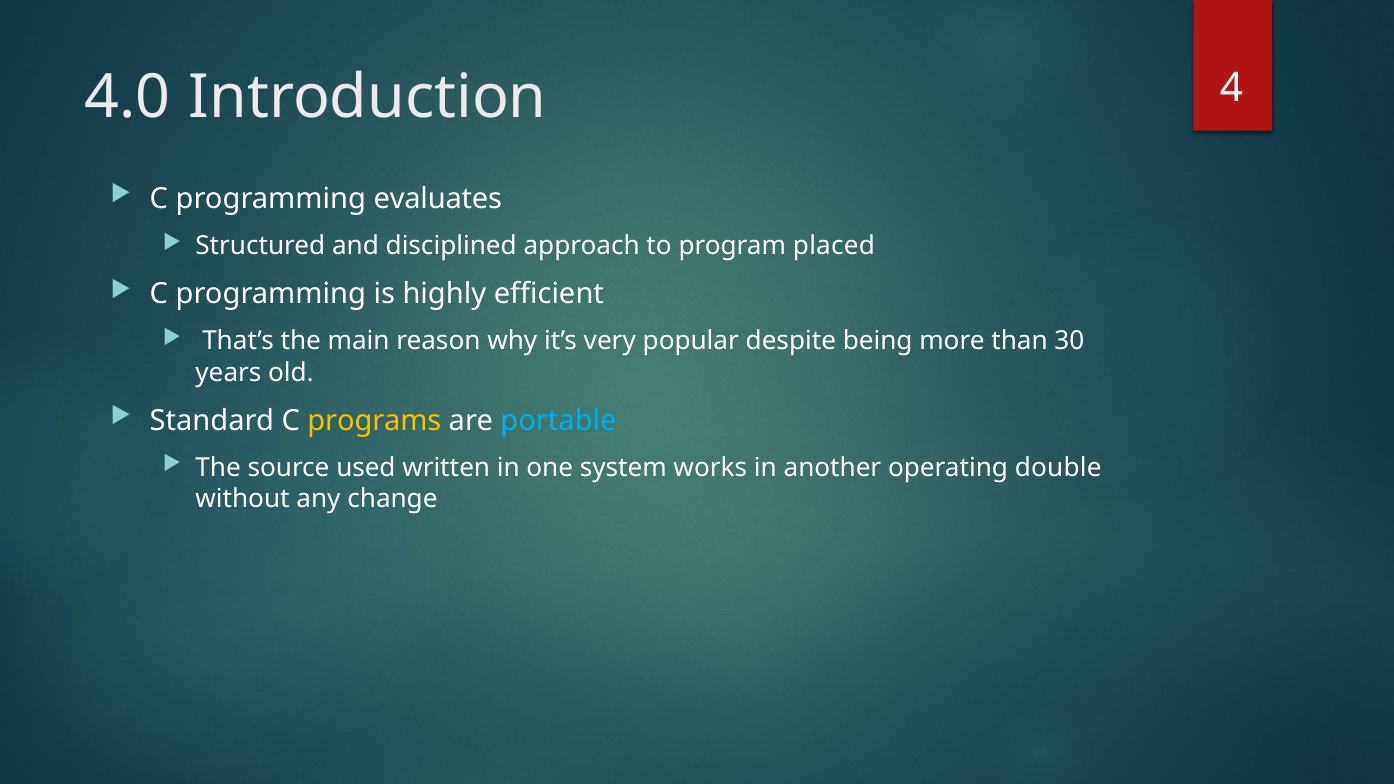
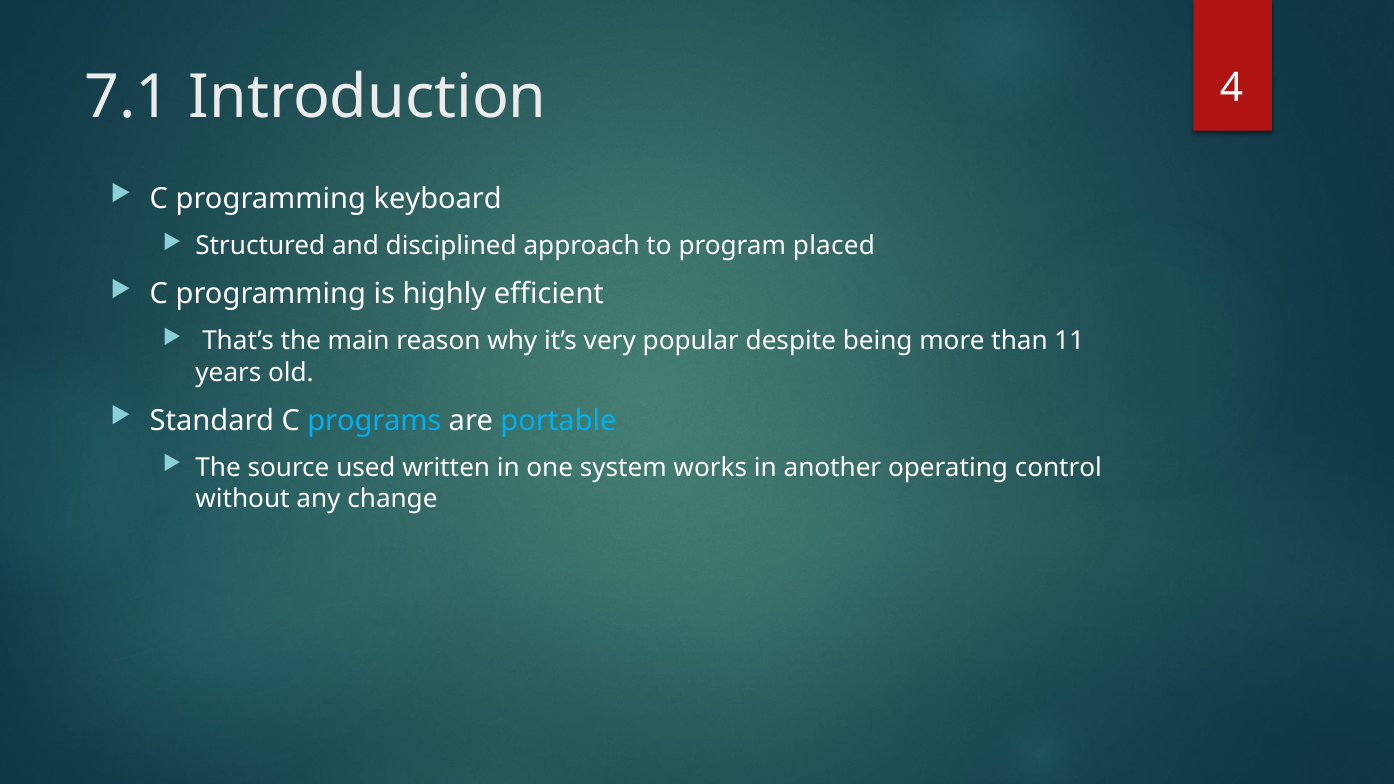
4.0: 4.0 -> 7.1
evaluates: evaluates -> keyboard
30: 30 -> 11
programs colour: yellow -> light blue
double: double -> control
